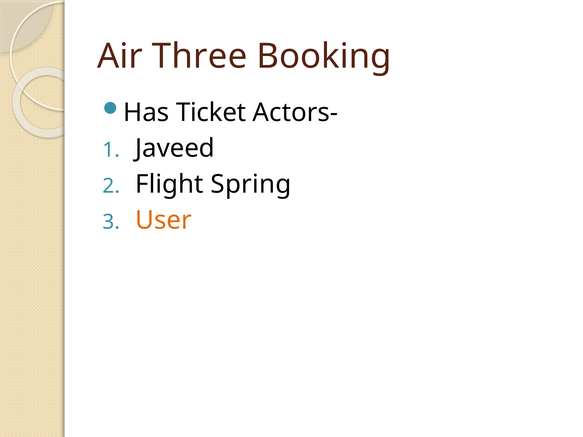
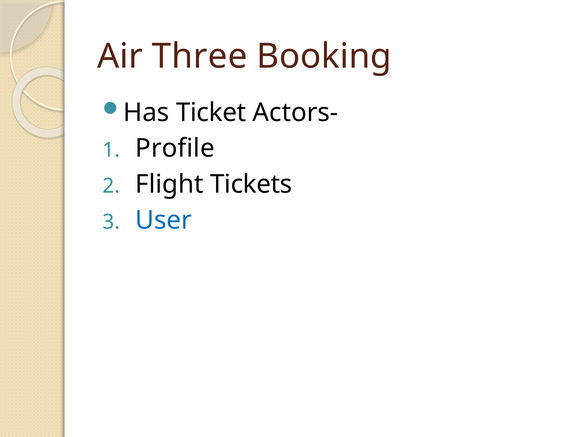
Javeed: Javeed -> Profile
Spring: Spring -> Tickets
User colour: orange -> blue
